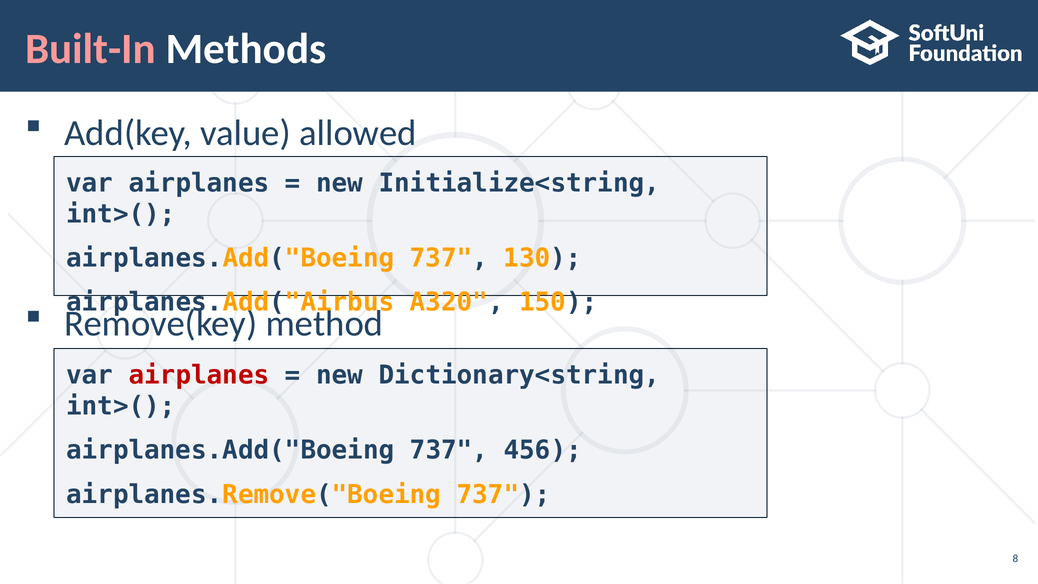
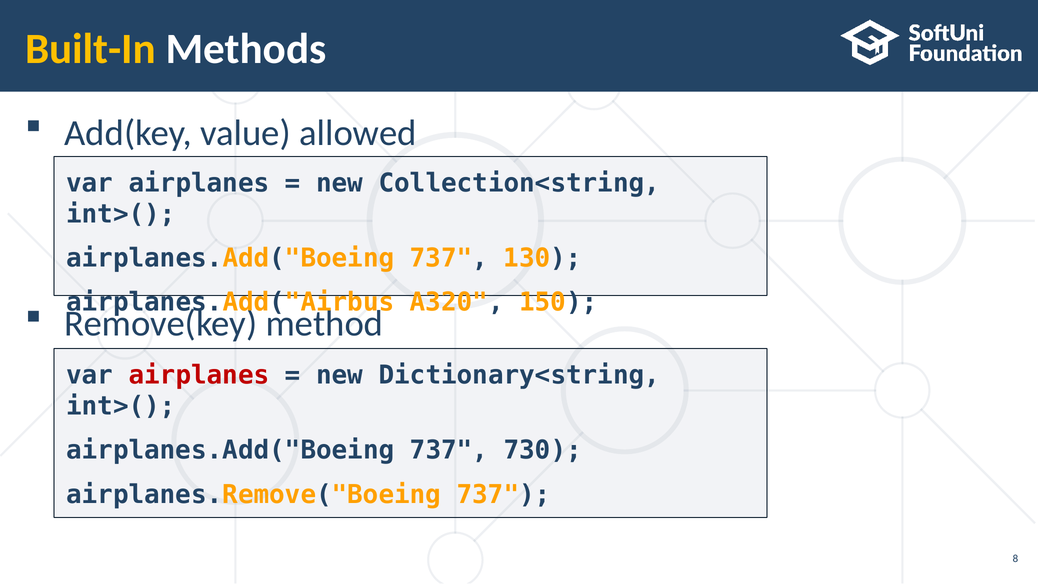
Built-In colour: pink -> yellow
Initialize<string: Initialize<string -> Collection<string
456: 456 -> 730
